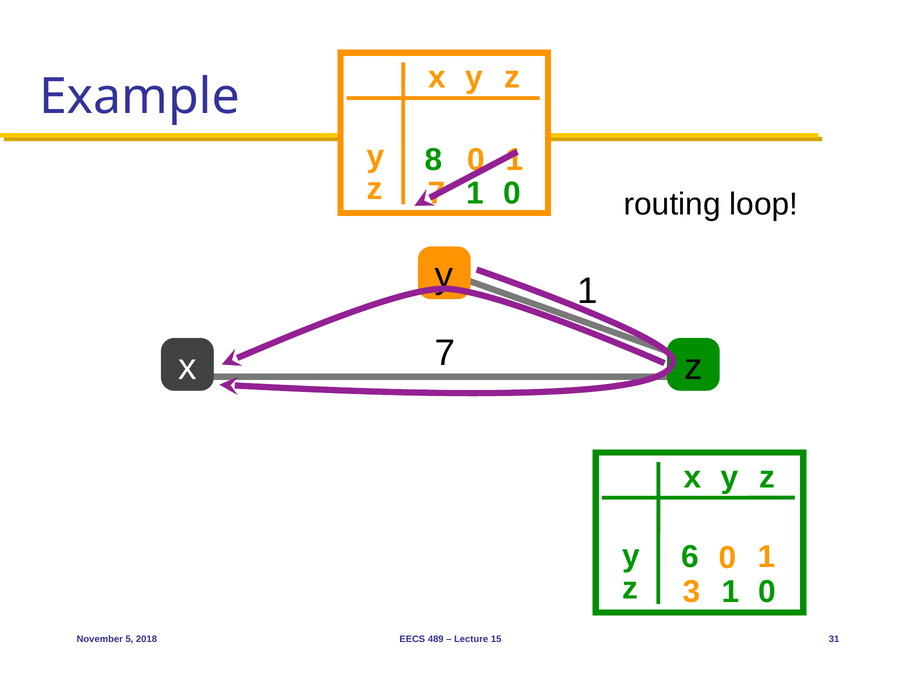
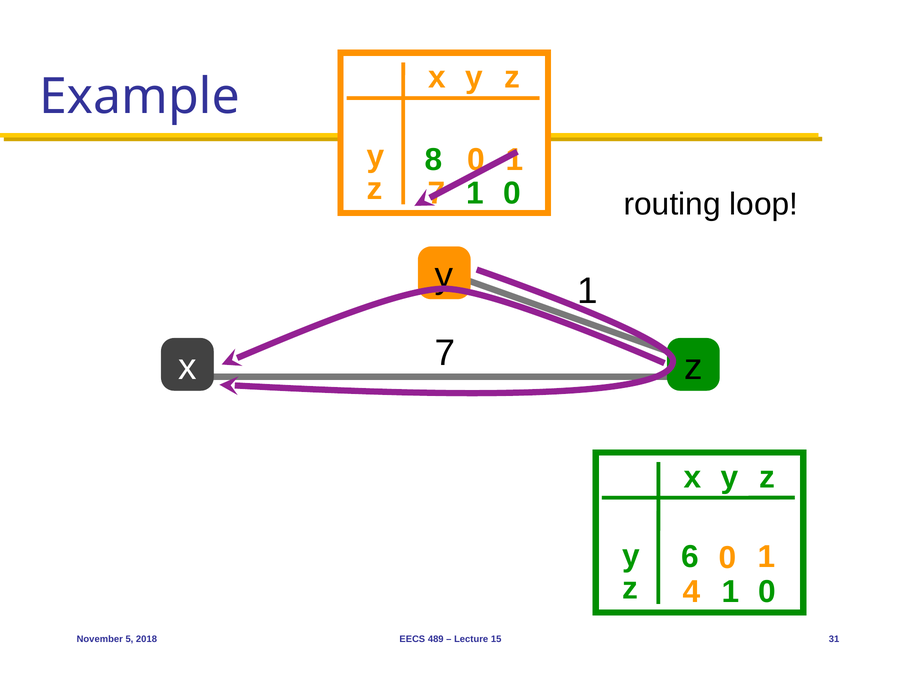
3: 3 -> 4
